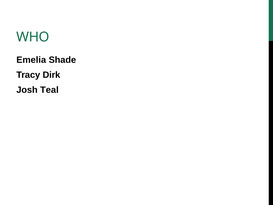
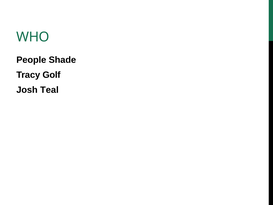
Emelia: Emelia -> People
Dirk: Dirk -> Golf
